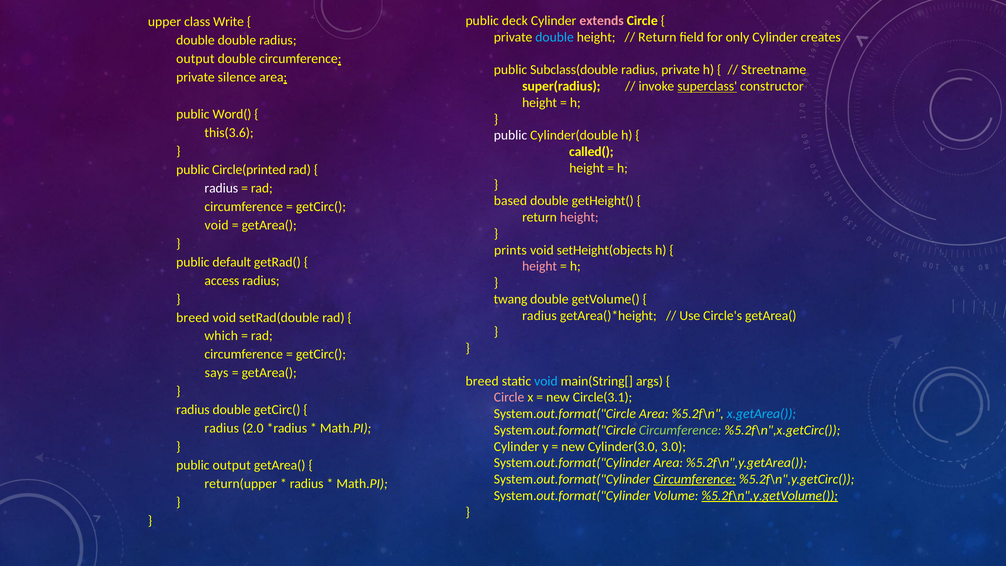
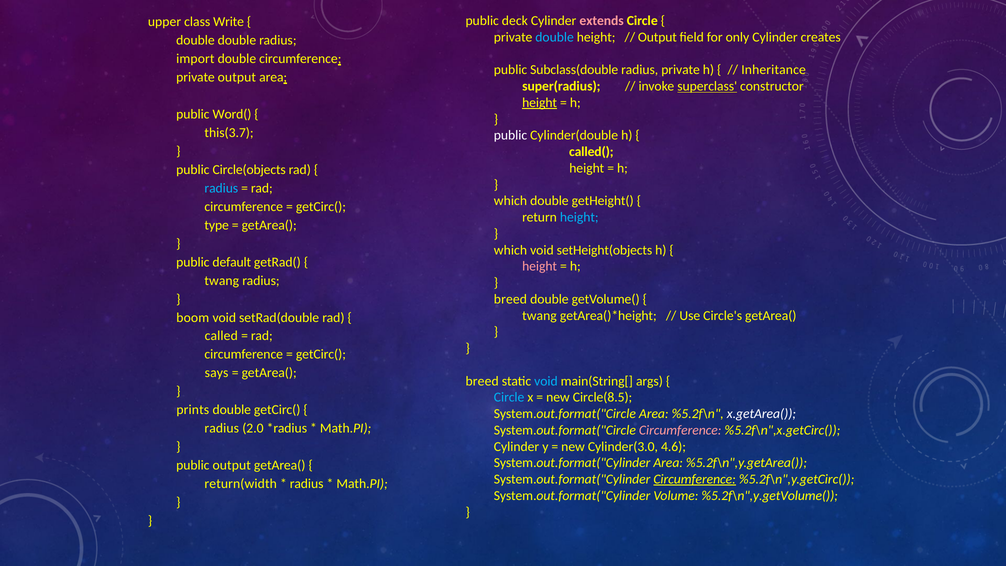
Return at (657, 37): Return -> Output
output at (195, 59): output -> import
Streetname: Streetname -> Inheritance
private silence: silence -> output
height at (540, 103) underline: none -> present
this(3.6: this(3.6 -> this(3.7
Circle(printed: Circle(printed -> Circle(objects
radius at (221, 188) colour: white -> light blue
based at (510, 201): based -> which
height at (579, 217) colour: pink -> light blue
void at (217, 225): void -> type
prints at (510, 250): prints -> which
access at (222, 280): access -> twang
twang at (511, 299): twang -> breed
radius at (539, 315): radius -> twang
breed at (193, 317): breed -> boom
which: which -> called
Circle at (509, 397) colour: pink -> light blue
Circle(3.1: Circle(3.1 -> Circle(8.5
radius at (193, 410): radius -> prints
x.getArea( colour: light blue -> white
Circumference at (680, 430) colour: light green -> pink
3.0: 3.0 -> 4.6
return(upper: return(upper -> return(width
%5.2f\n",y.getVolume( underline: present -> none
